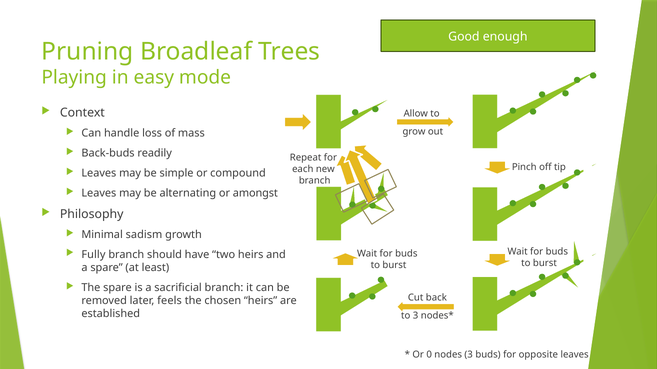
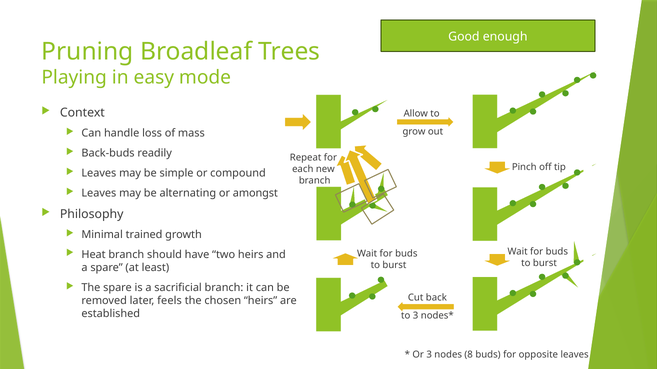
sadism: sadism -> trained
Fully: Fully -> Heat
Or 0: 0 -> 3
nodes 3: 3 -> 8
